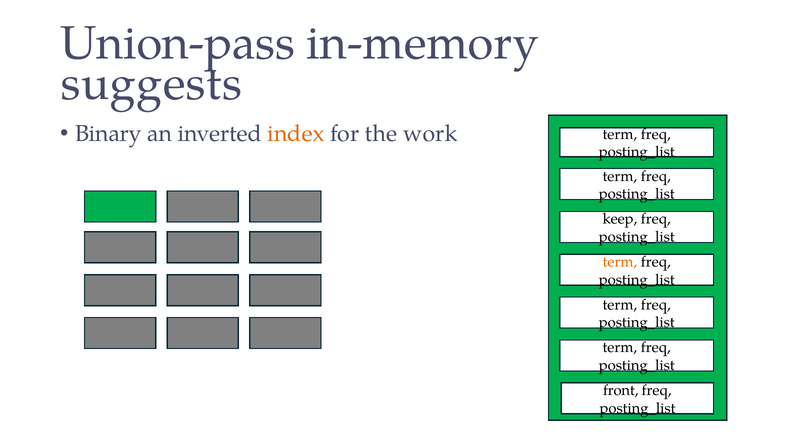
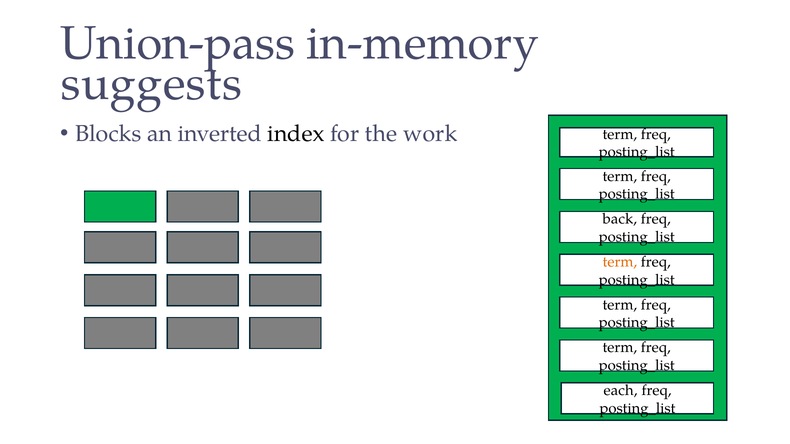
Binary: Binary -> Blocks
index colour: orange -> black
keep: keep -> back
front: front -> each
